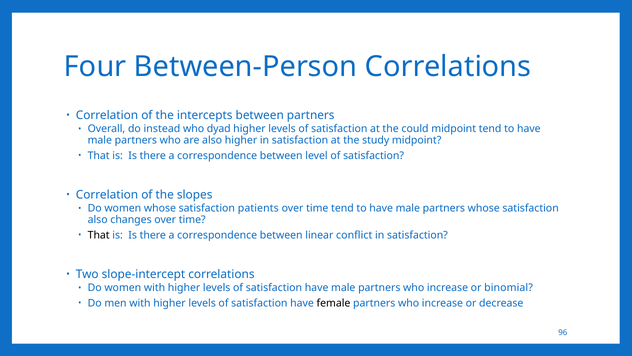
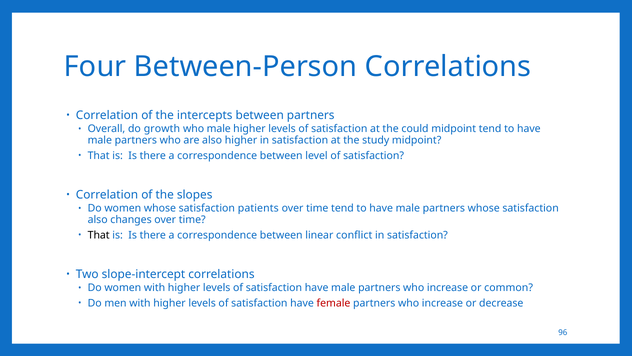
instead: instead -> growth
who dyad: dyad -> male
binomial: binomial -> common
female colour: black -> red
